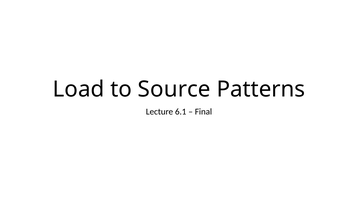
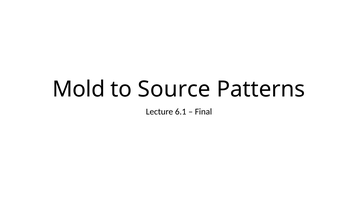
Load: Load -> Mold
